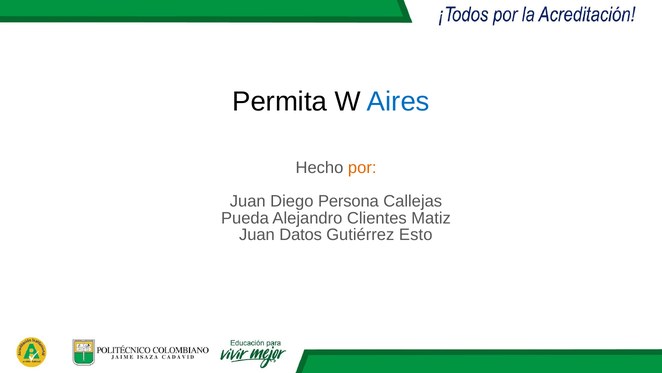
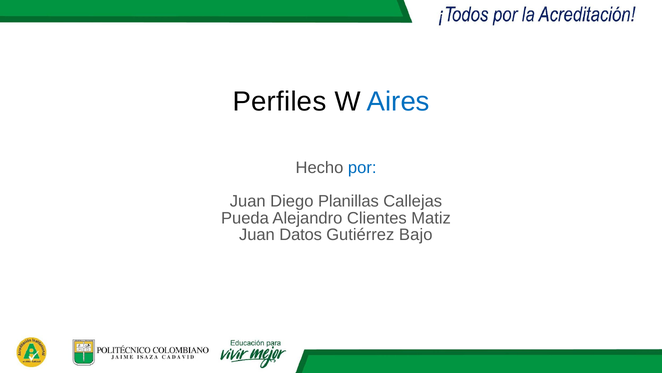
Permita: Permita -> Perfiles
por colour: orange -> blue
Persona: Persona -> Planillas
Esto: Esto -> Bajo
